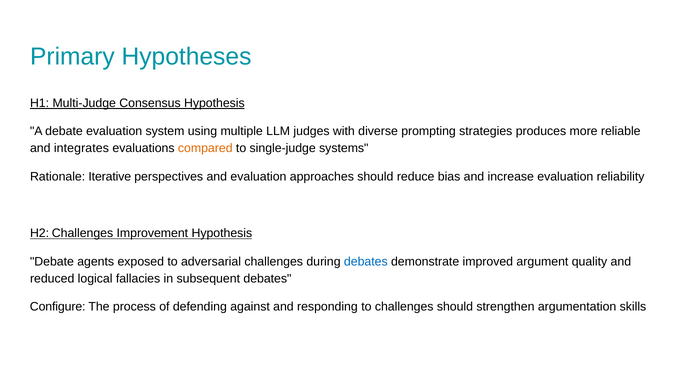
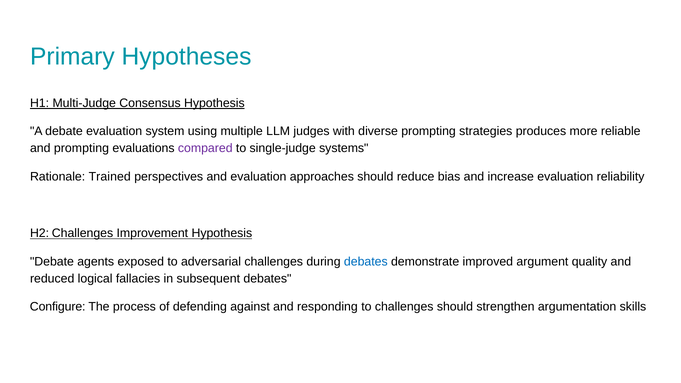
and integrates: integrates -> prompting
compared colour: orange -> purple
Iterative: Iterative -> Trained
